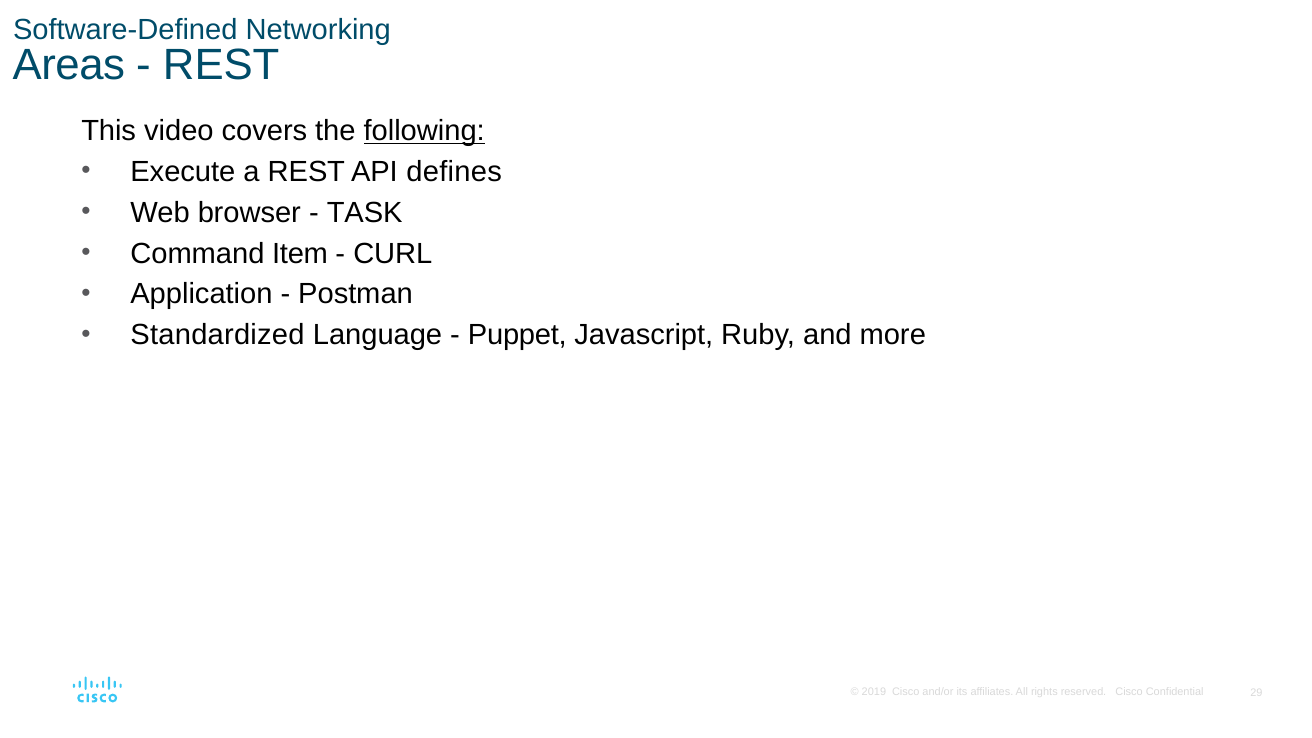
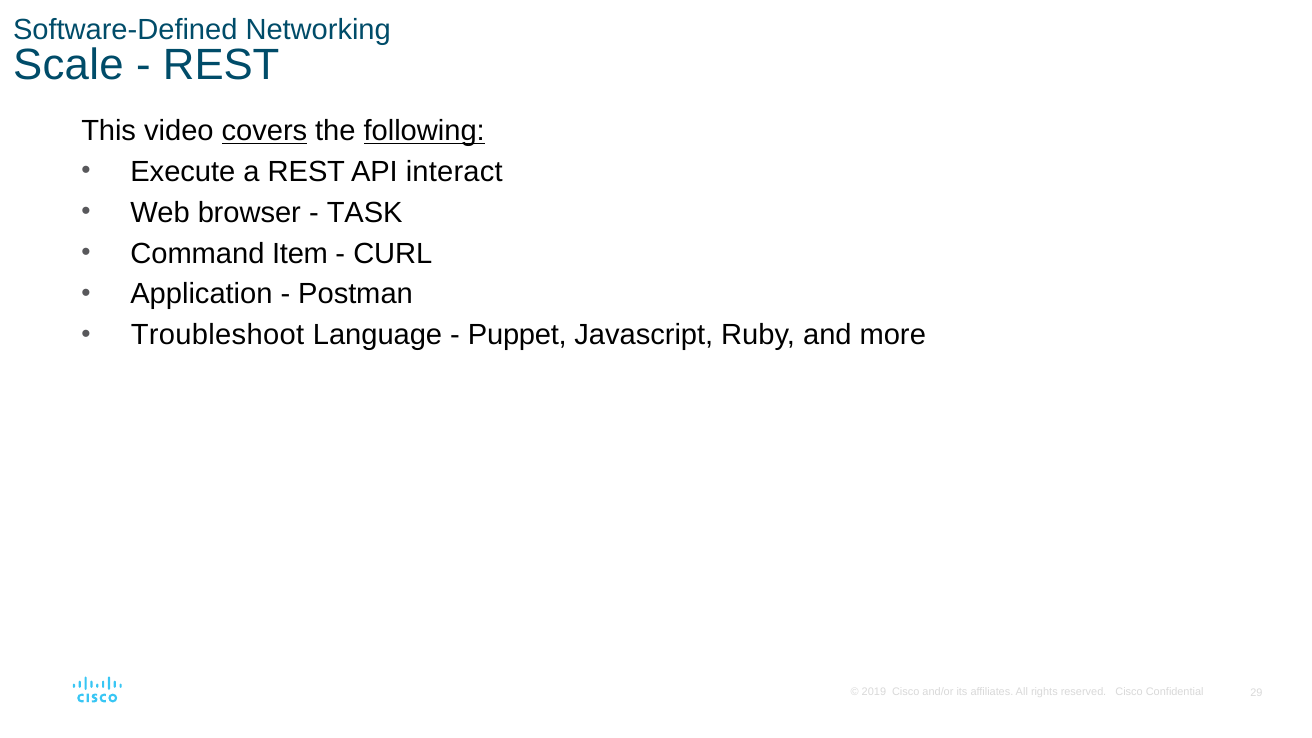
Areas: Areas -> Scale
covers underline: none -> present
defines: defines -> interact
Standardized: Standardized -> Troubleshoot
